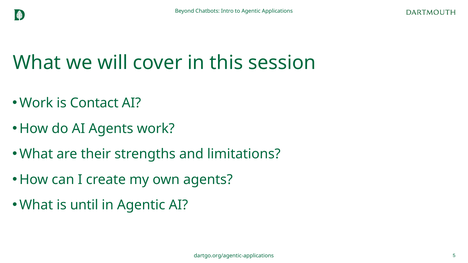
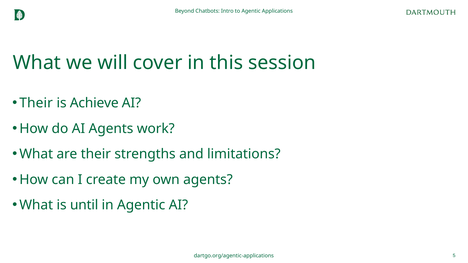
Work at (36, 103): Work -> Their
Contact: Contact -> Achieve
